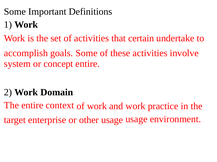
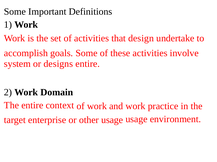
certain: certain -> design
concept: concept -> designs
